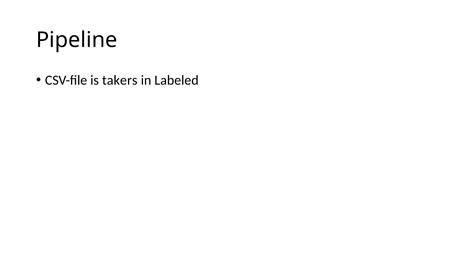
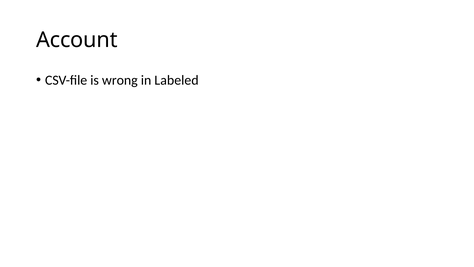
Pipeline: Pipeline -> Account
takers: takers -> wrong
